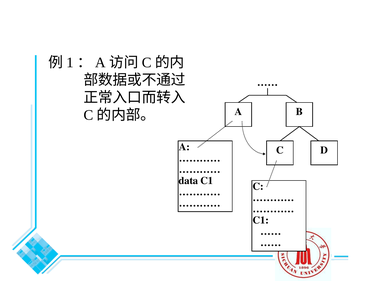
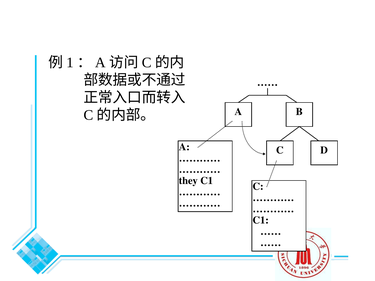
data: data -> they
